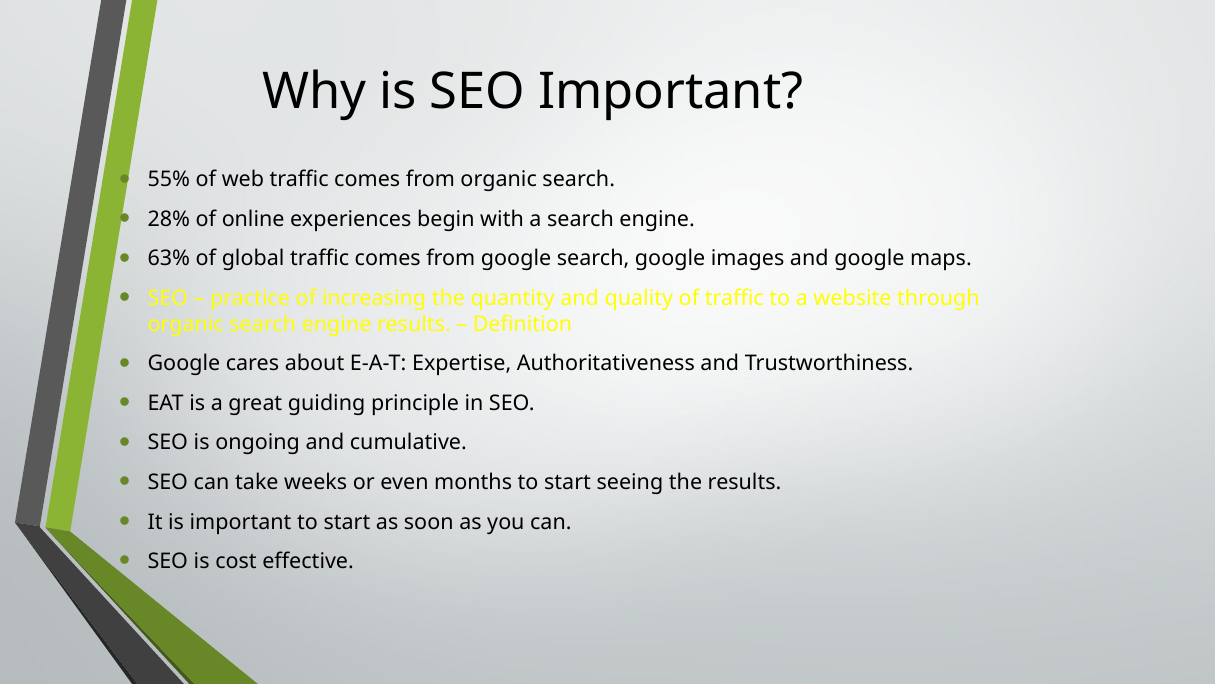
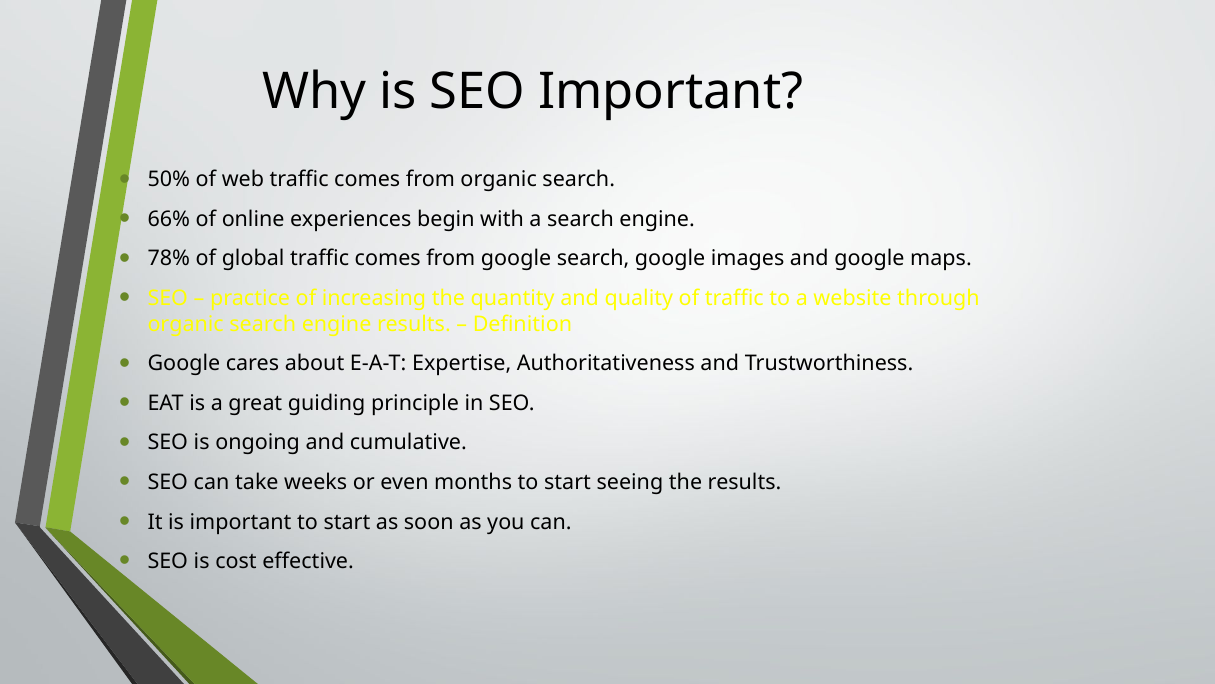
55%: 55% -> 50%
28%: 28% -> 66%
63%: 63% -> 78%
